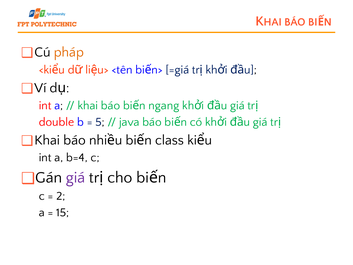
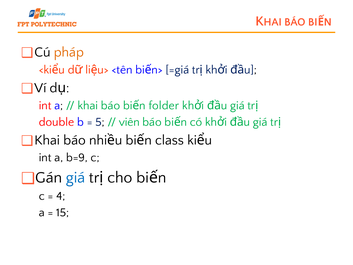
ngang: ngang -> folder
java: java -> viên
b=4: b=4 -> b=9
giá at (76, 177) colour: purple -> blue
2: 2 -> 4
